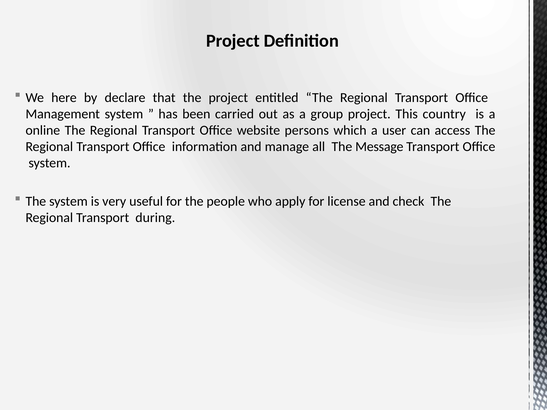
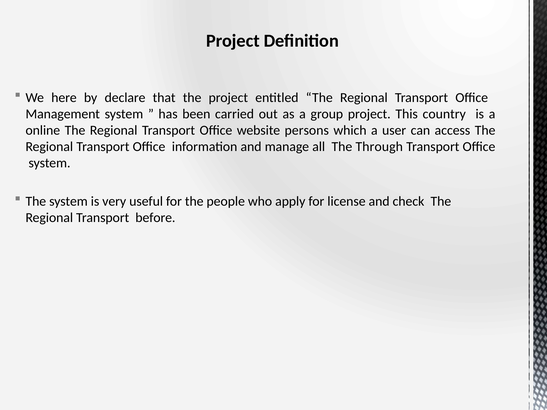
Message: Message -> Through
during: during -> before
